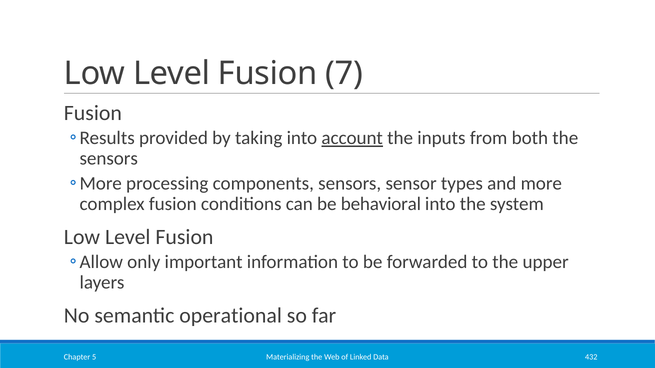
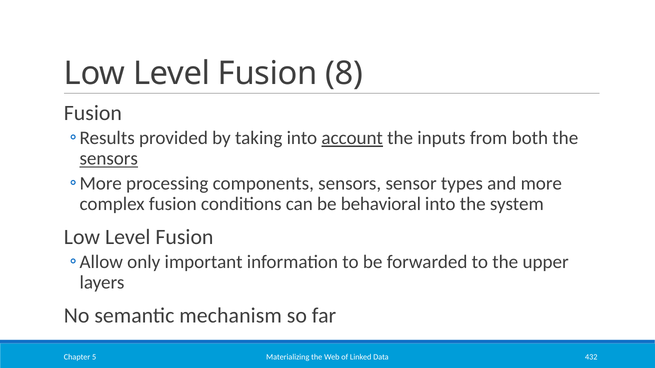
7: 7 -> 8
sensors at (109, 159) underline: none -> present
operational: operational -> mechanism
